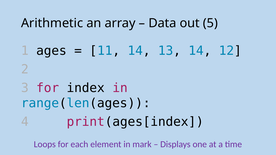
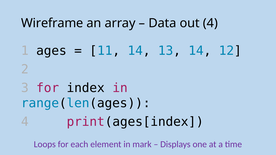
Arithmetic: Arithmetic -> Wireframe
out 5: 5 -> 4
